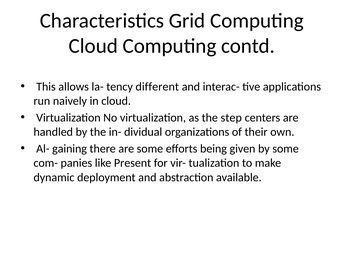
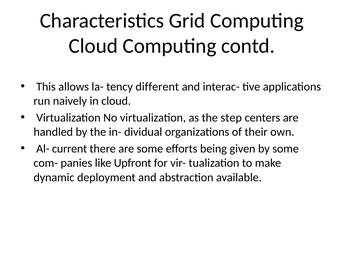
gaining: gaining -> current
Present: Present -> Upfront
